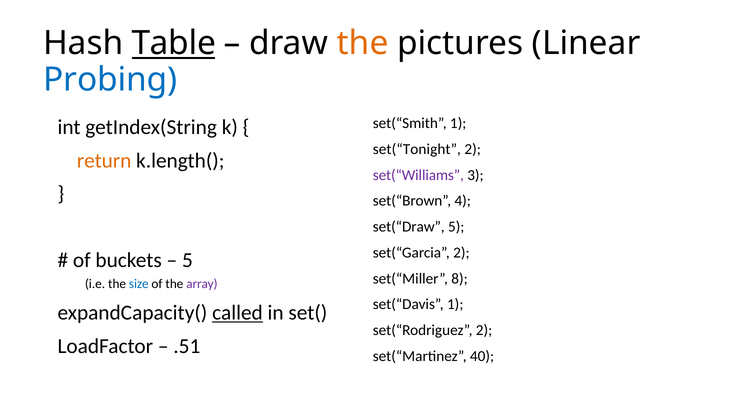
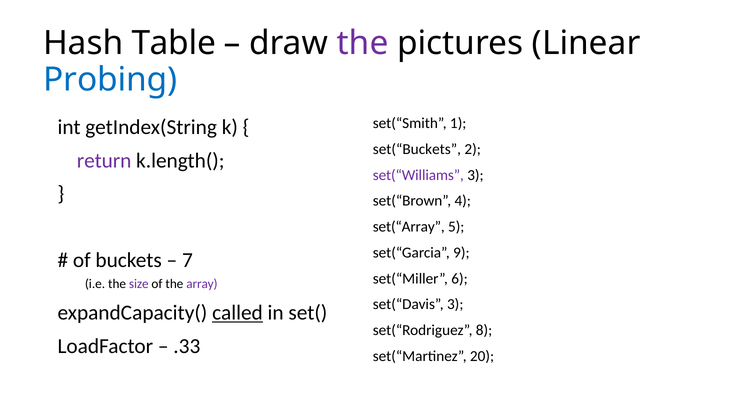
Table underline: present -> none
the at (363, 43) colour: orange -> purple
set(“Tonight: set(“Tonight -> set(“Buckets
return colour: orange -> purple
set(“Draw: set(“Draw -> set(“Array
set(“Garcia 2: 2 -> 9
5 at (187, 260): 5 -> 7
8: 8 -> 6
size colour: blue -> purple
set(“Davis 1: 1 -> 3
set(“Rodriguez 2: 2 -> 8
.51: .51 -> .33
40: 40 -> 20
